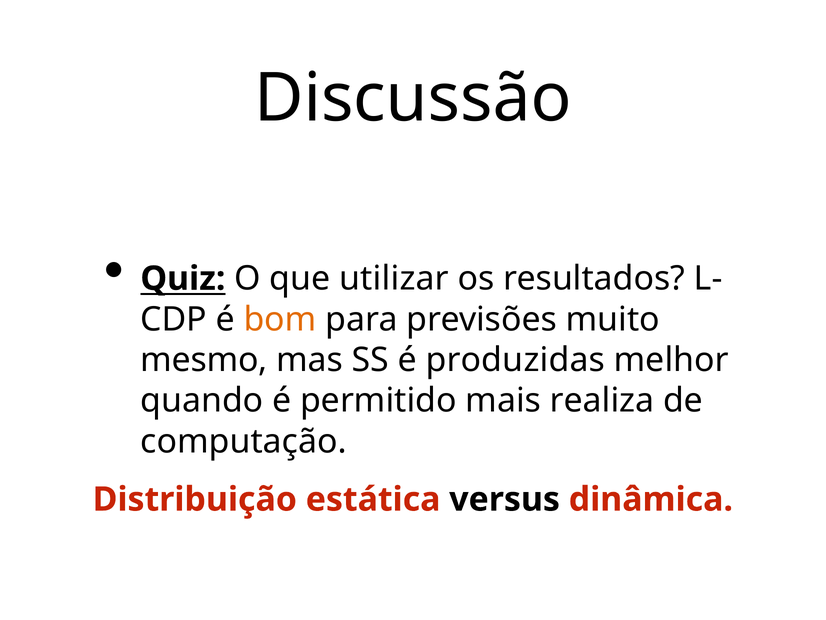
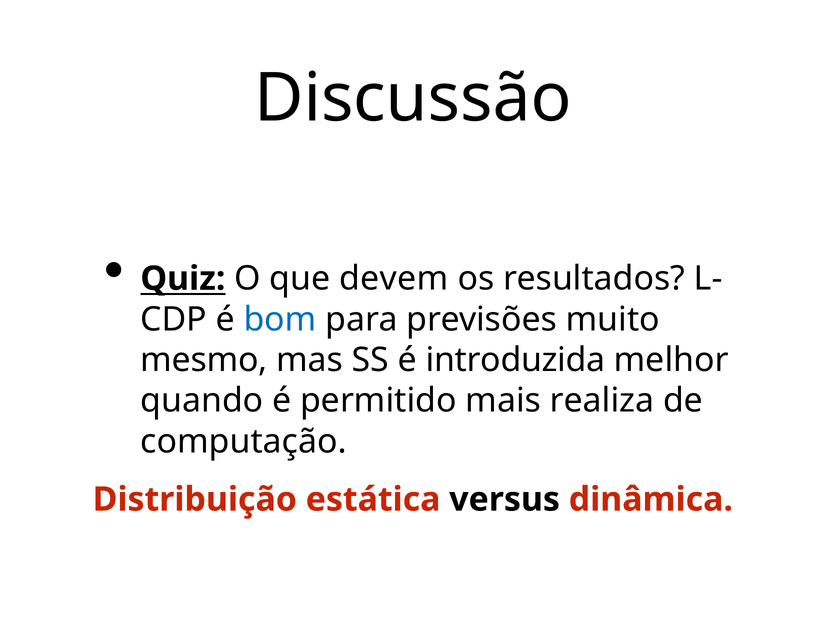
utilizar: utilizar -> devem
bom colour: orange -> blue
produzidas: produzidas -> introduzida
